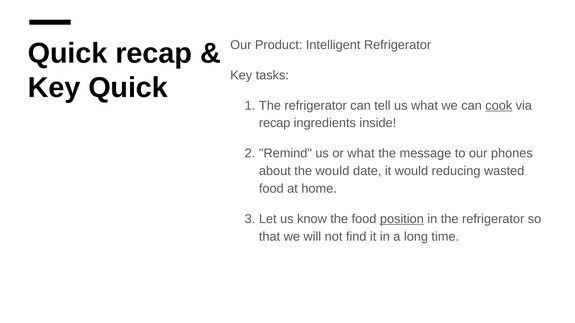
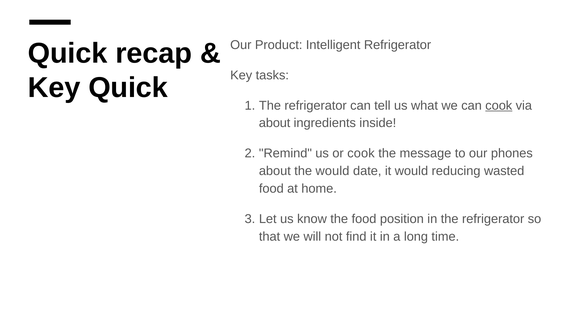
recap at (275, 123): recap -> about
or what: what -> cook
position underline: present -> none
